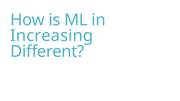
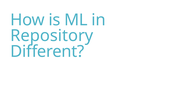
Increasing: Increasing -> Repository
